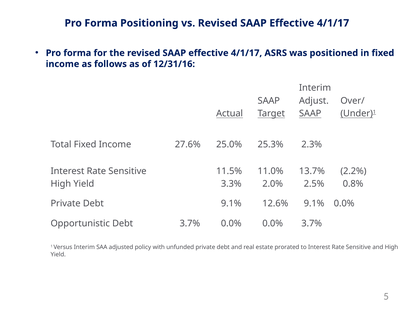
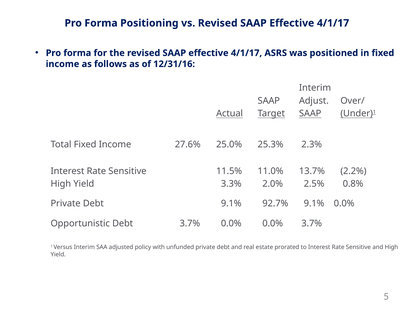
12.6%: 12.6% -> 92.7%
